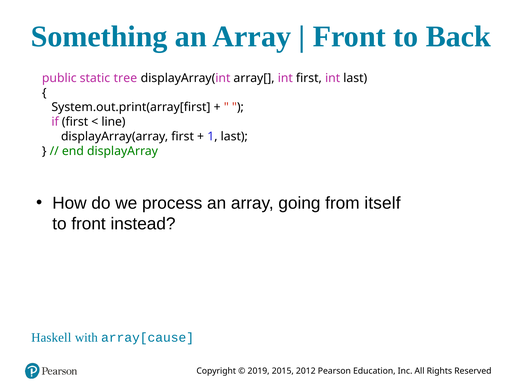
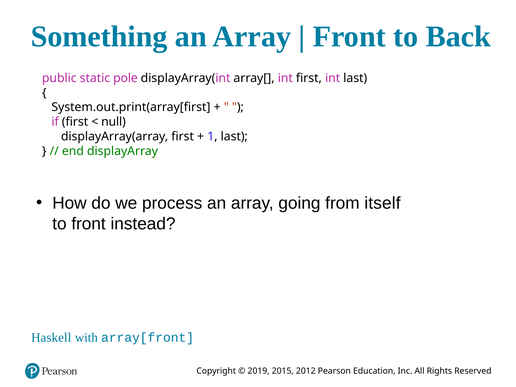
tree: tree -> pole
line: line -> null
array[cause: array[cause -> array[front
